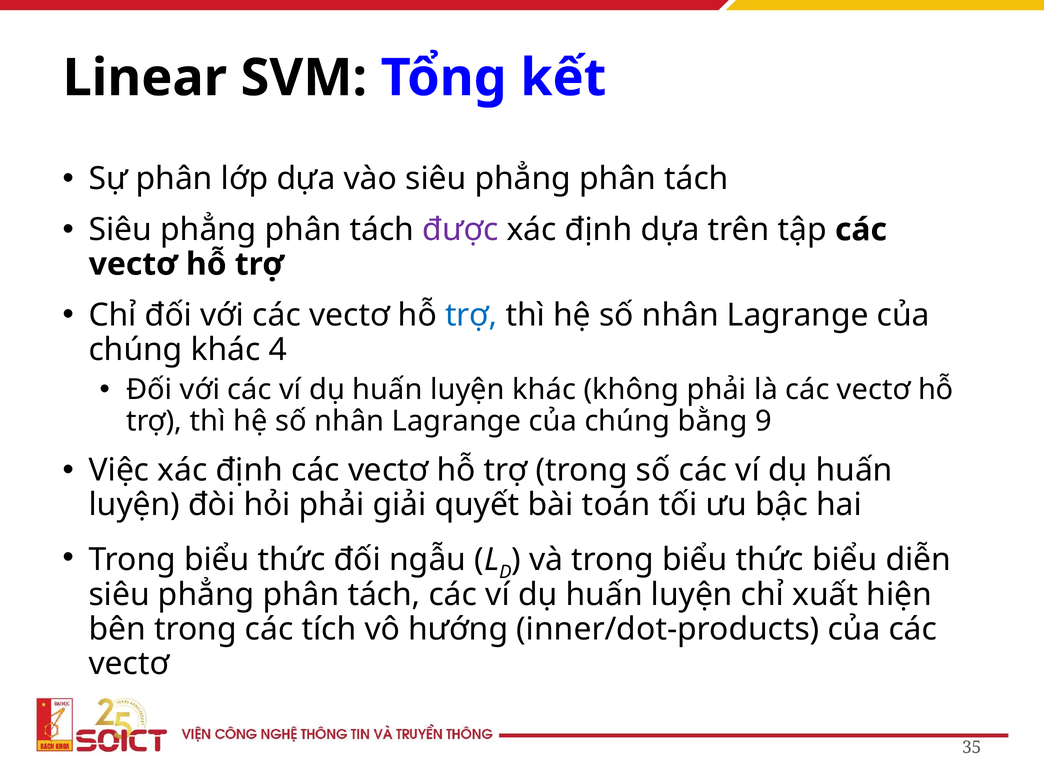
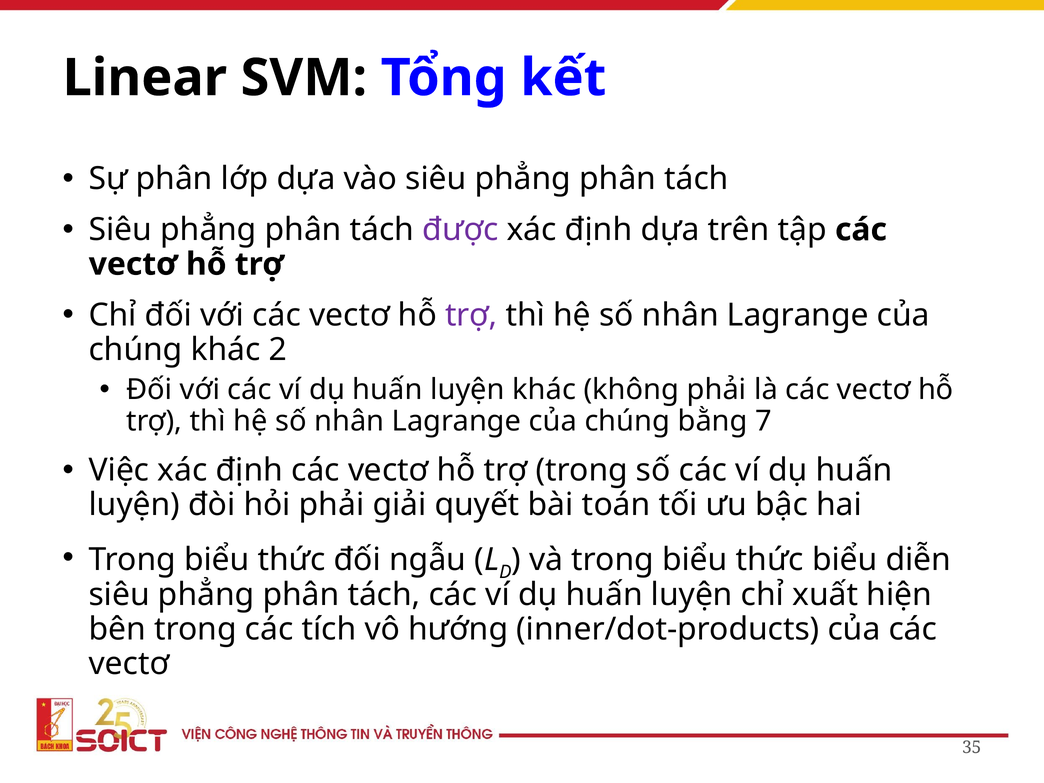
trợ at (471, 315) colour: blue -> purple
4: 4 -> 2
9: 9 -> 7
